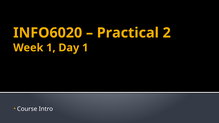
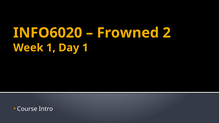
Practical: Practical -> Frowned
